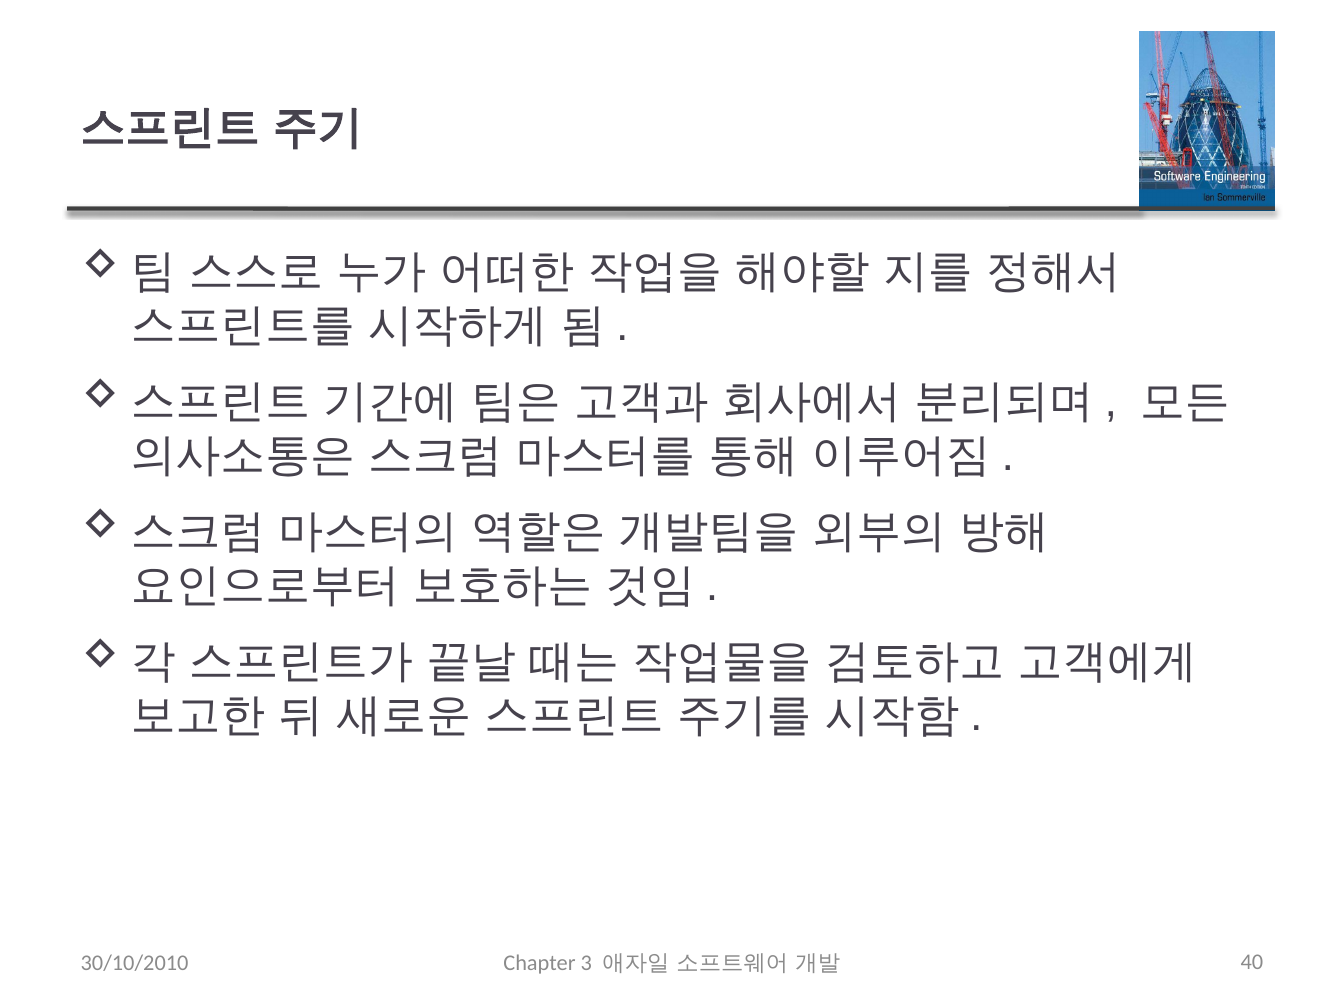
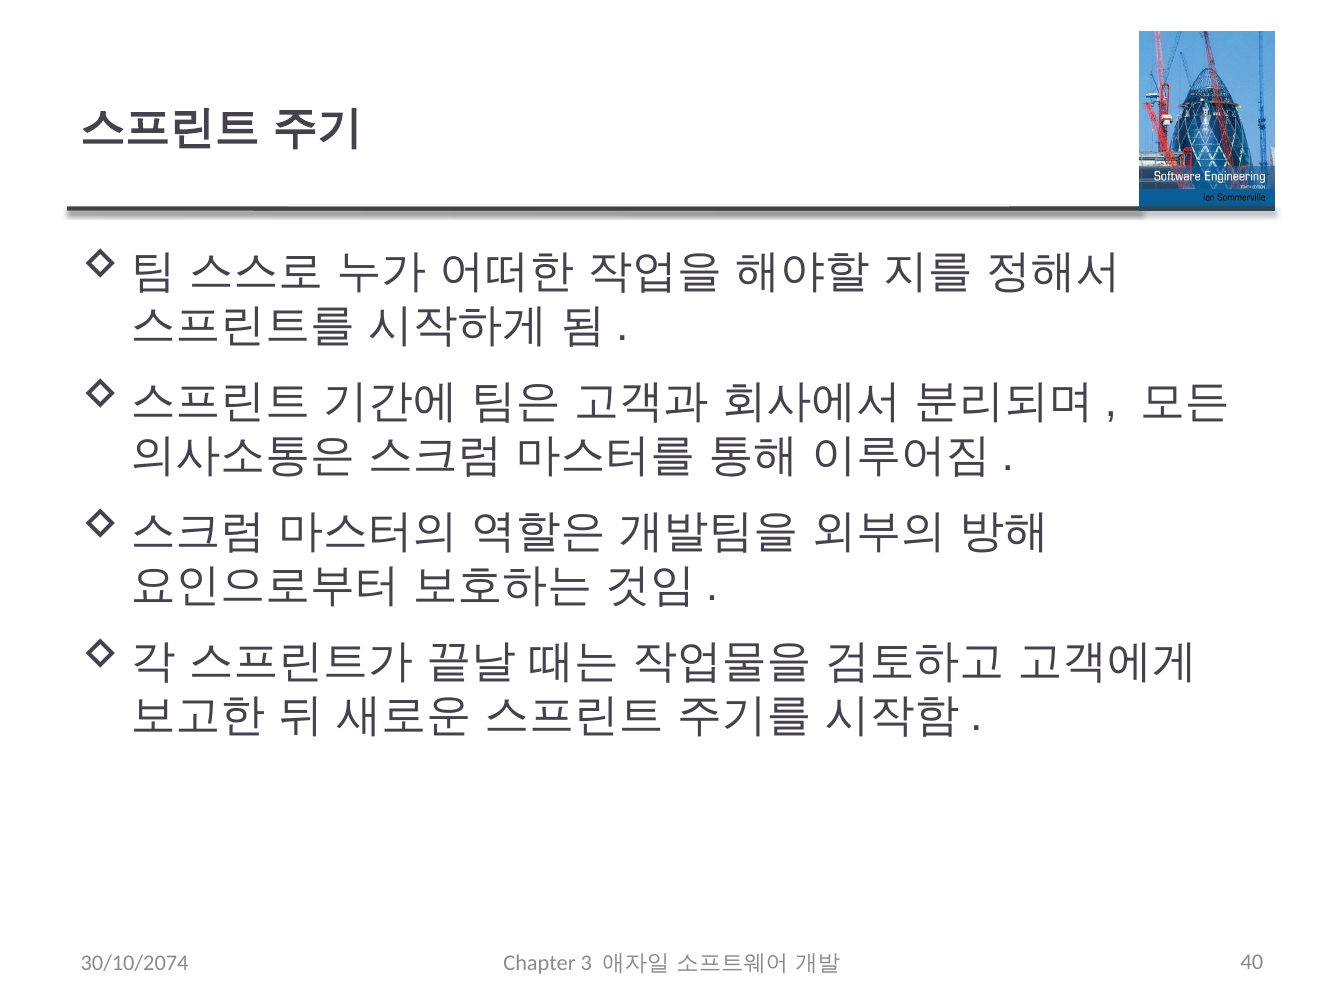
30/10/2010: 30/10/2010 -> 30/10/2074
